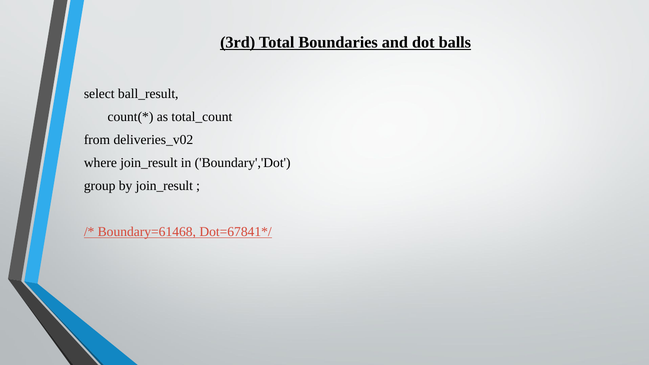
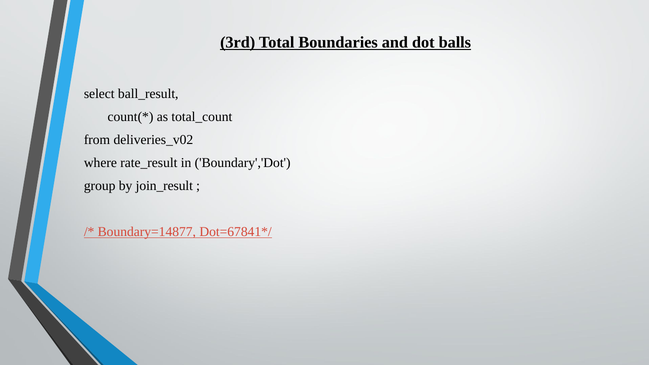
where join_result: join_result -> rate_result
Boundary=61468: Boundary=61468 -> Boundary=14877
